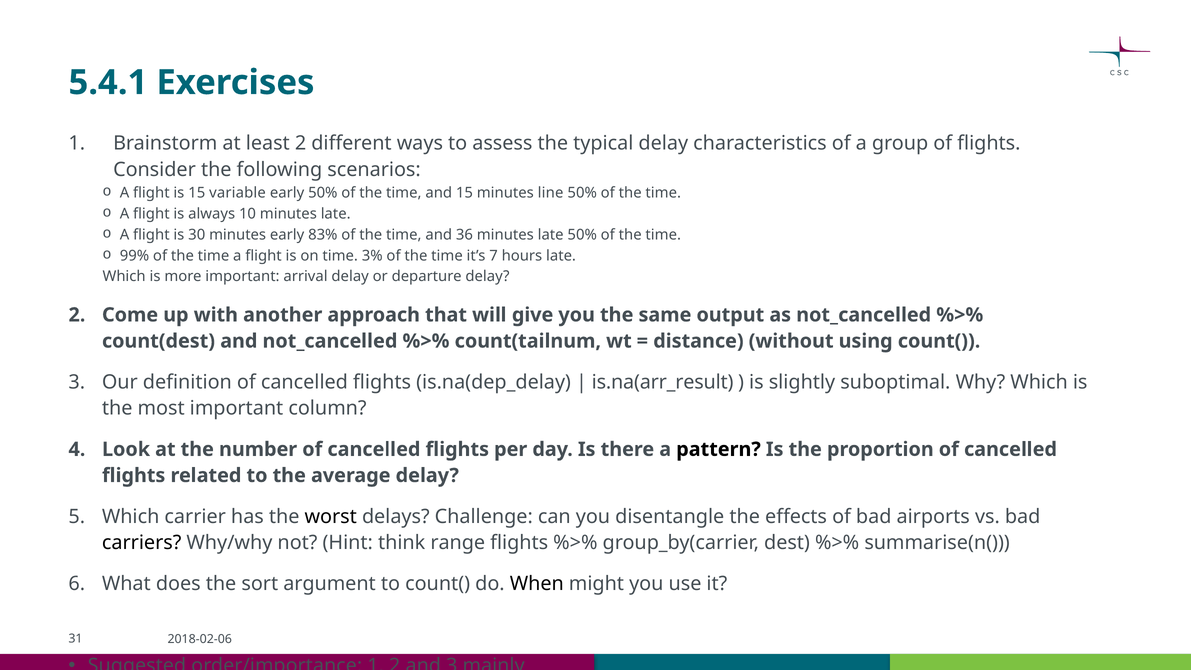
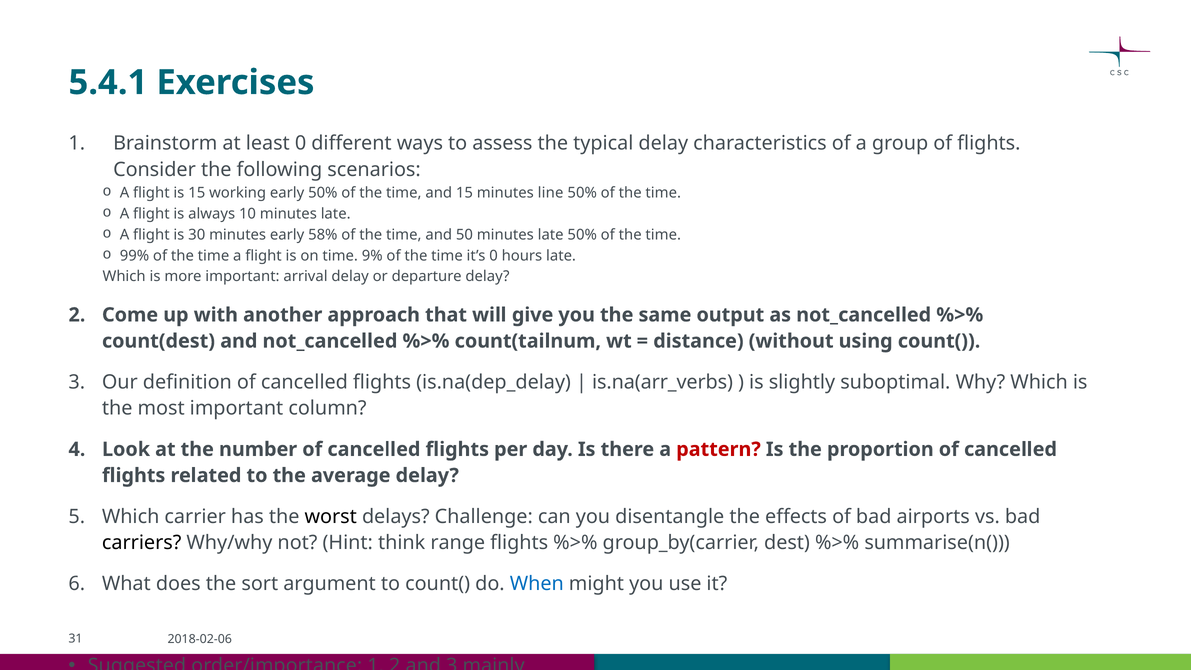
least 2: 2 -> 0
variable: variable -> working
83%: 83% -> 58%
36: 36 -> 50
3%: 3% -> 9%
it’s 7: 7 -> 0
is.na(arr_result: is.na(arr_result -> is.na(arr_verbs
pattern colour: black -> red
When colour: black -> blue
